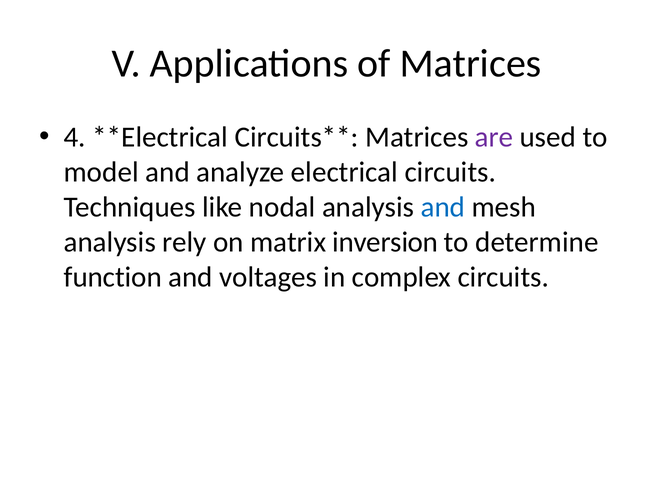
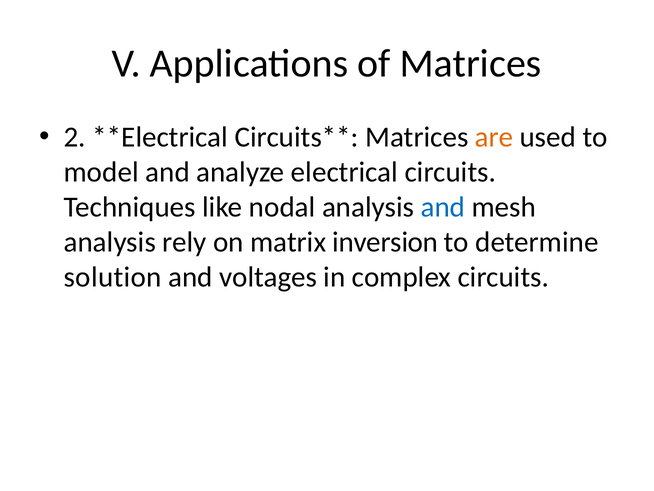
4: 4 -> 2
are colour: purple -> orange
function: function -> solution
